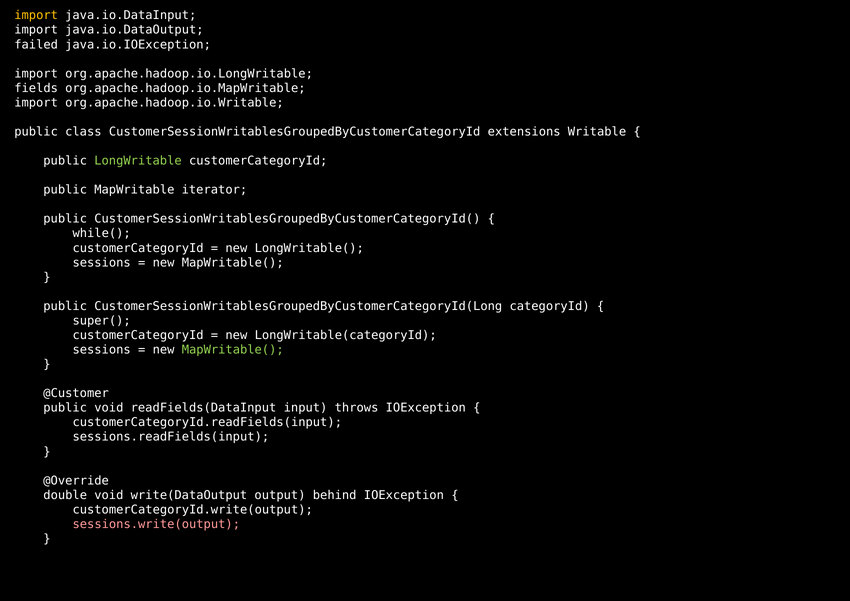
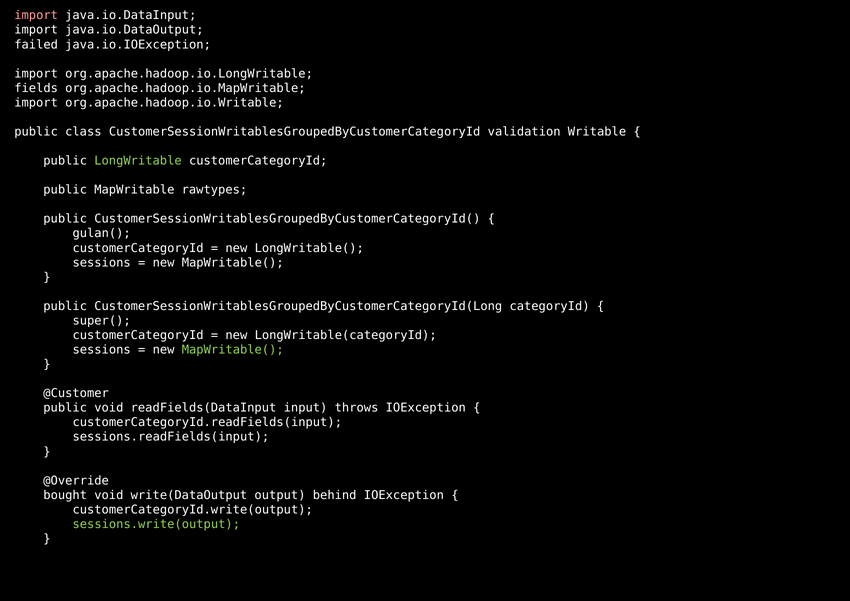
import at (36, 15) colour: yellow -> pink
extensions: extensions -> validation
iterator: iterator -> rawtypes
while(: while( -> gulan(
double: double -> bought
sessions.write(output colour: pink -> light green
